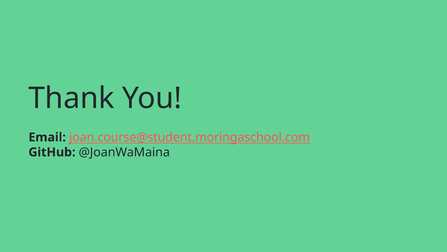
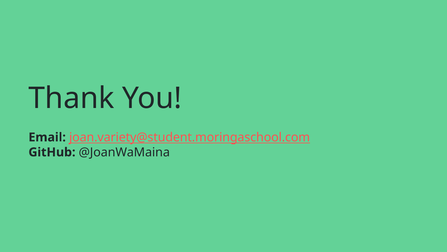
joan.course@student.moringaschool.com: joan.course@student.moringaschool.com -> joan.variety@student.moringaschool.com
